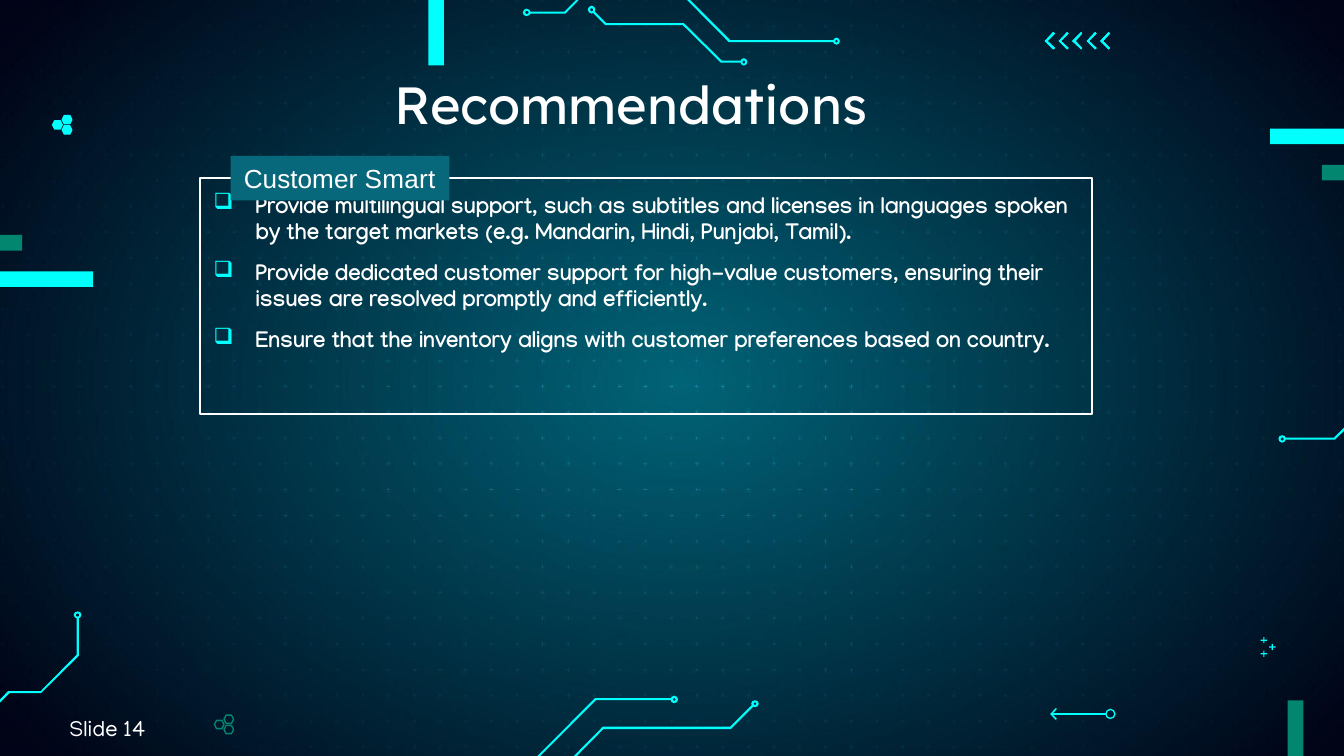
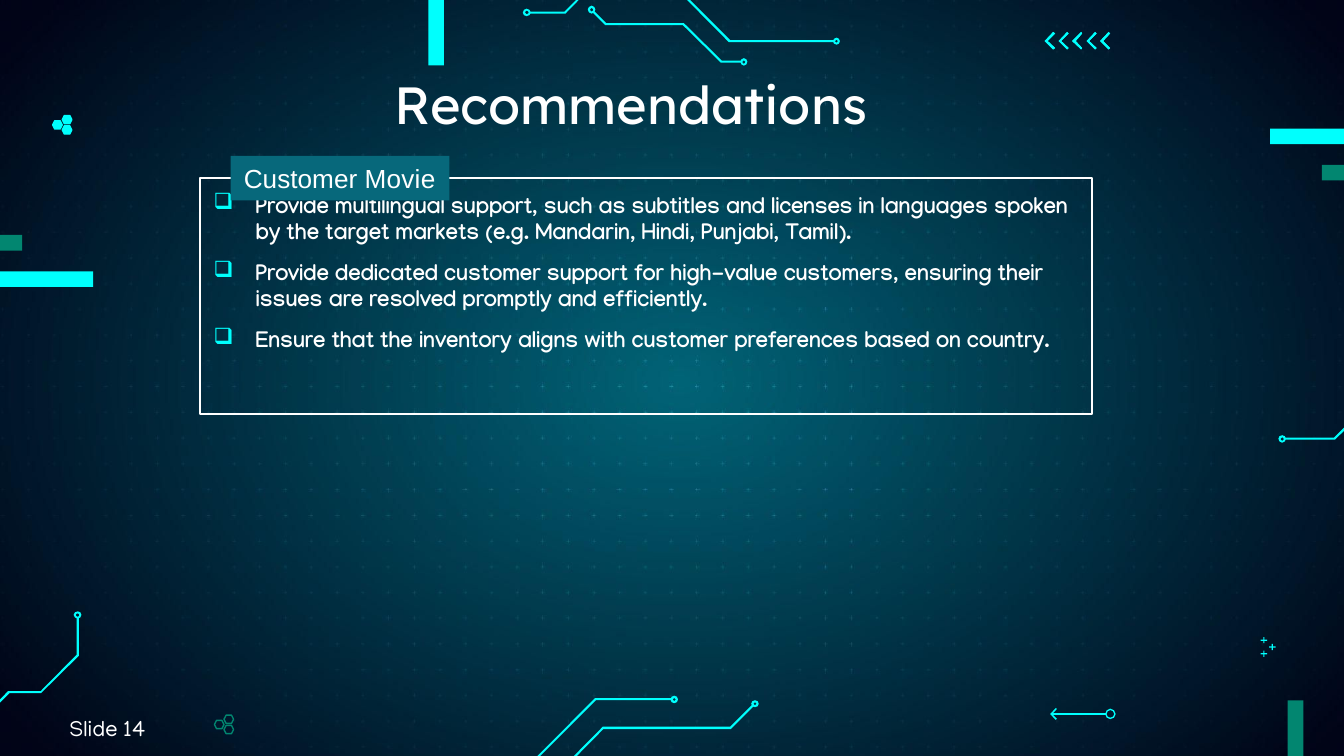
Smart: Smart -> Movie
